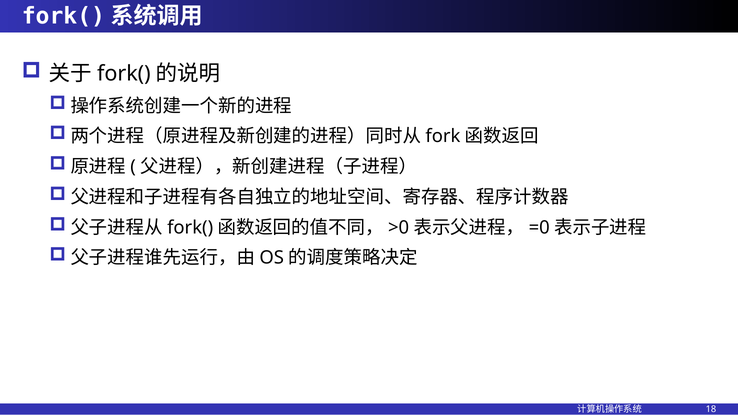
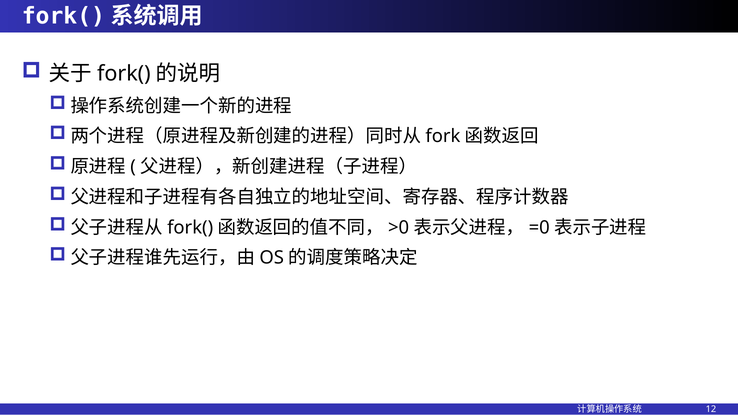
18: 18 -> 12
